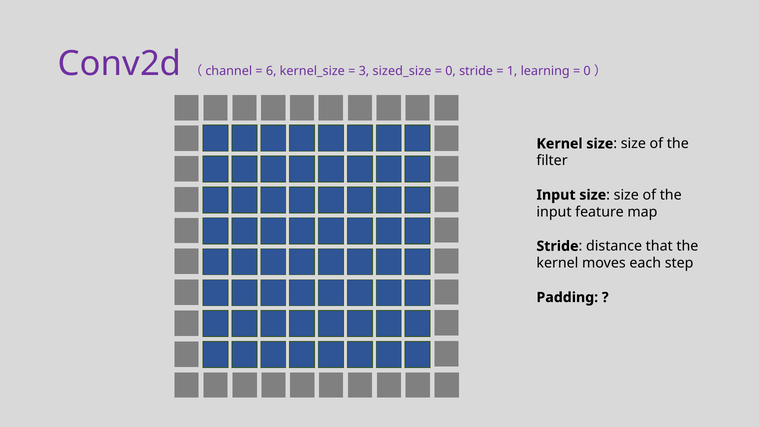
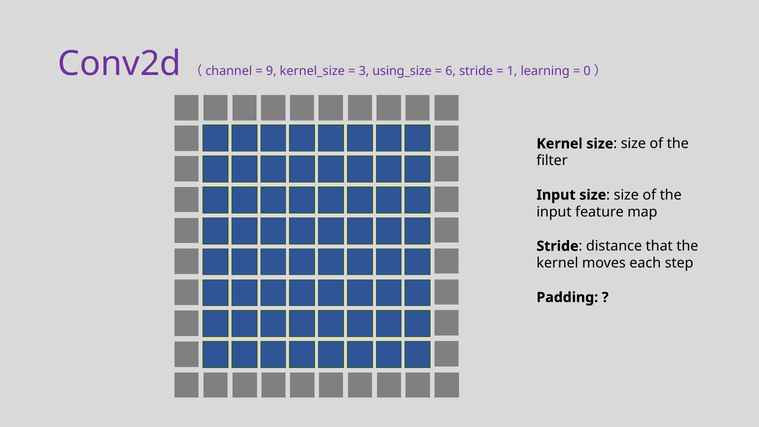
6: 6 -> 9
sized_size: sized_size -> using_size
0 at (451, 71): 0 -> 6
